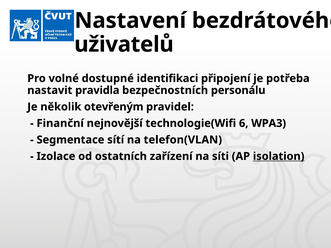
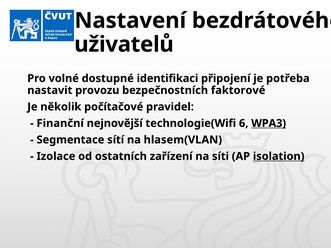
pravidla: pravidla -> provozu
personálu: personálu -> faktorové
otevřeným: otevřeným -> počítačové
WPA3 underline: none -> present
telefon(VLAN: telefon(VLAN -> hlasem(VLAN
